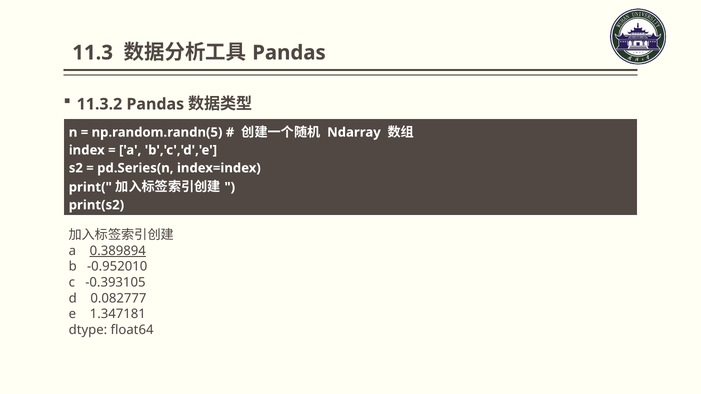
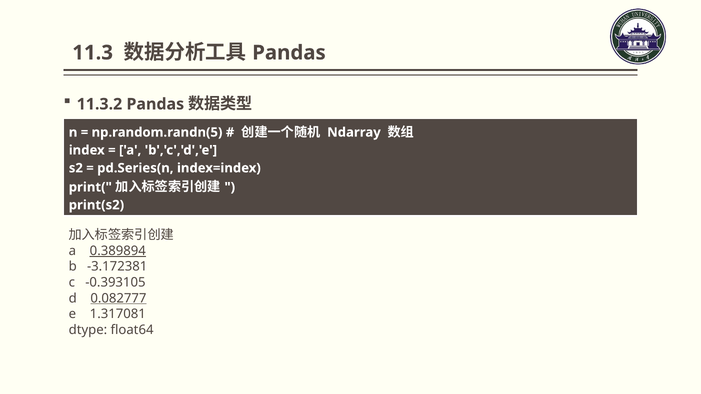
-0.952010: -0.952010 -> -3.172381
0.082777 underline: none -> present
1.347181: 1.347181 -> 1.317081
